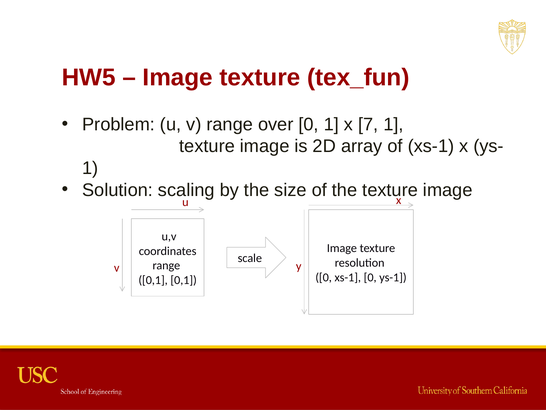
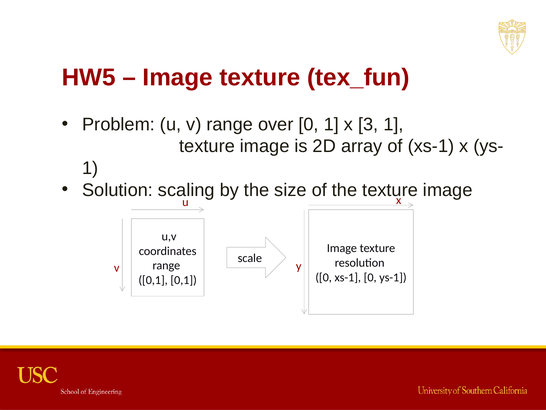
7: 7 -> 3
